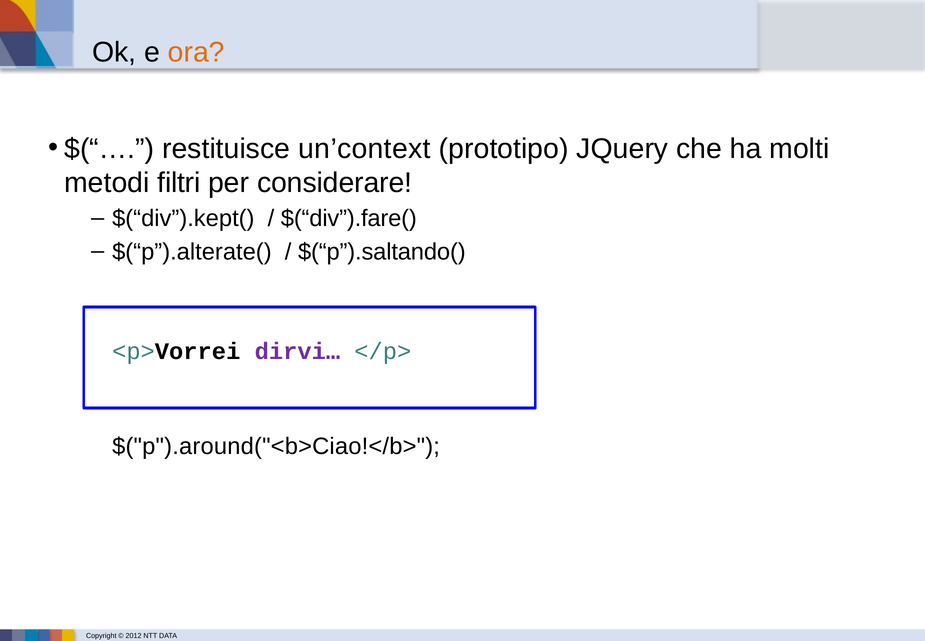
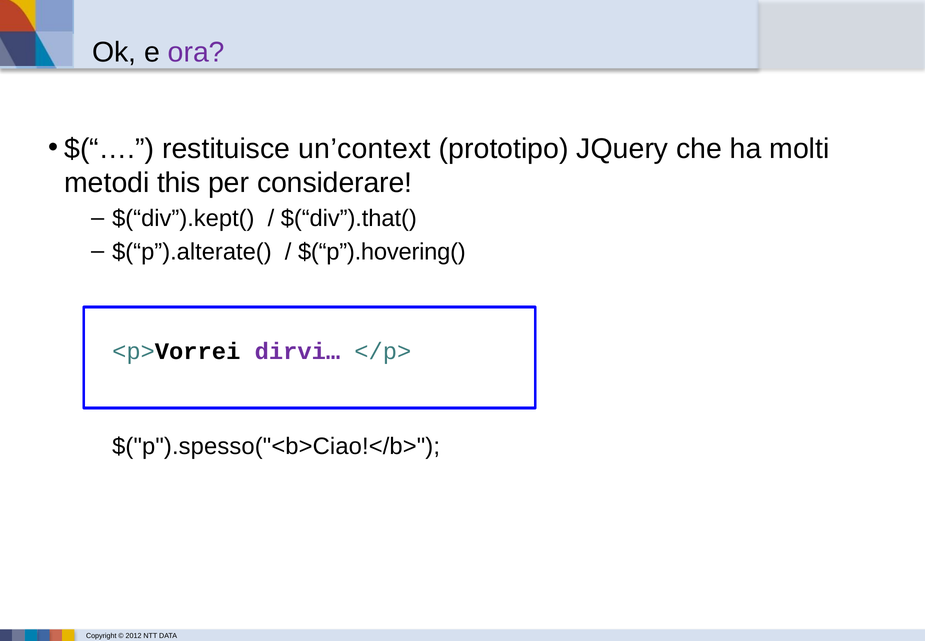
ora colour: orange -> purple
filtri: filtri -> this
$(“div”).fare(: $(“div”).fare( -> $(“div”).that(
$(“p”).saltando(: $(“p”).saltando( -> $(“p”).hovering(
$("p").around("<b>Ciao!</b>: $("p").around("<b>Ciao!</b> -> $("p").spesso("<b>Ciao!</b>
